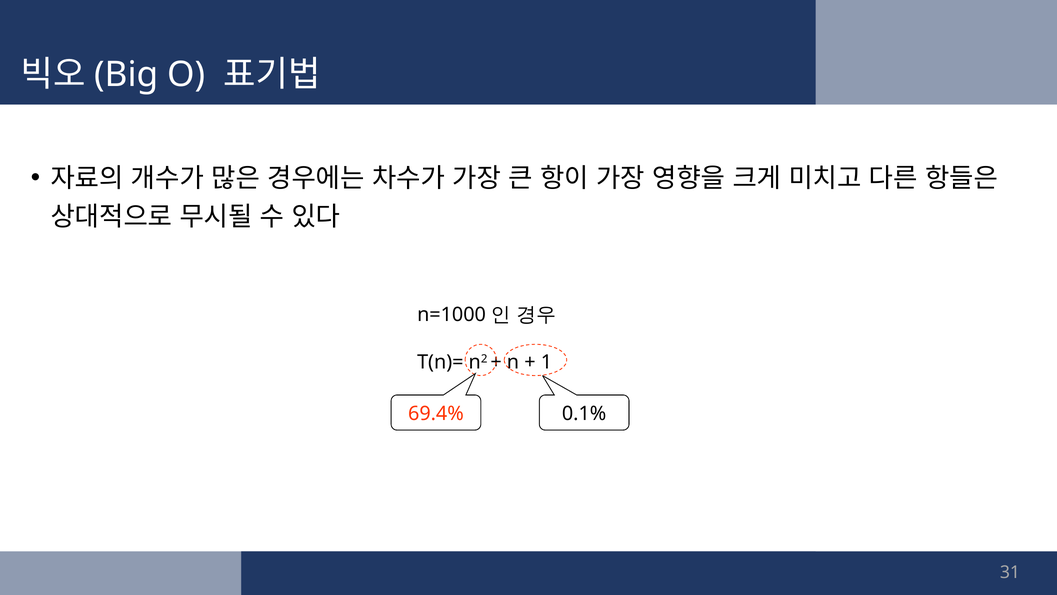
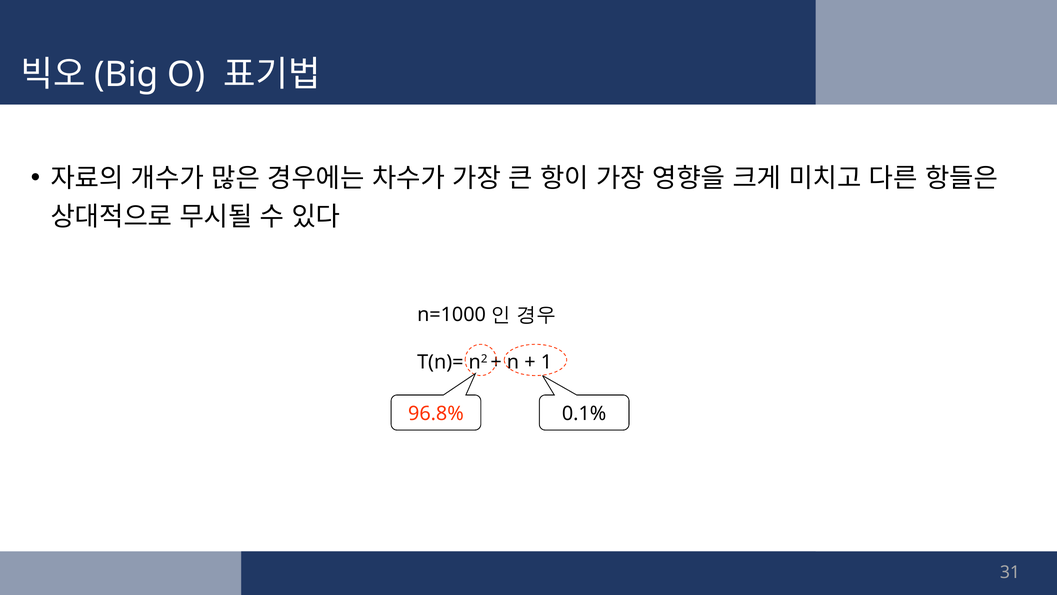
69.4%: 69.4% -> 96.8%
